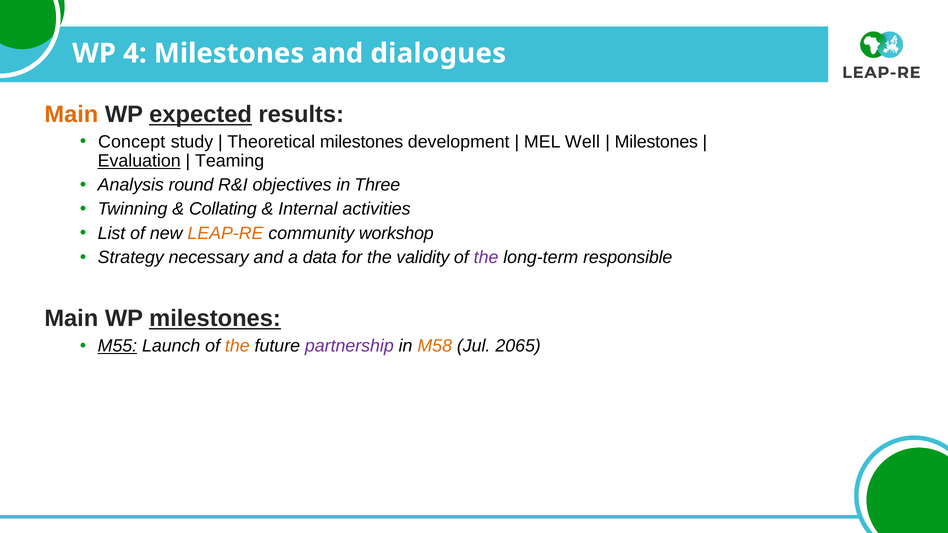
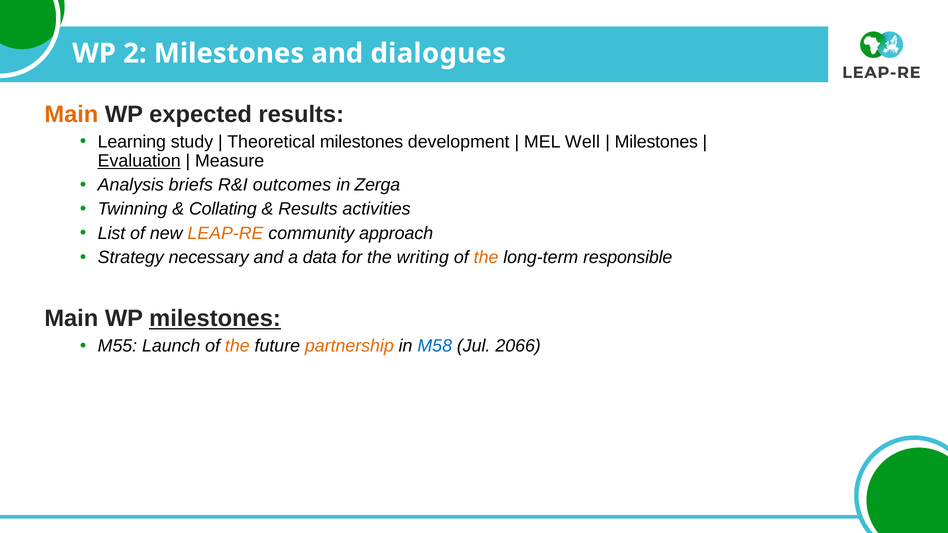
4: 4 -> 2
expected underline: present -> none
Concept: Concept -> Learning
Teaming: Teaming -> Measure
round: round -> briefs
objectives: objectives -> outcomes
Three: Three -> Zerga
Internal at (308, 209): Internal -> Results
workshop: workshop -> approach
validity: validity -> writing
the at (486, 257) colour: purple -> orange
M55 underline: present -> none
partnership colour: purple -> orange
M58 colour: orange -> blue
2065: 2065 -> 2066
